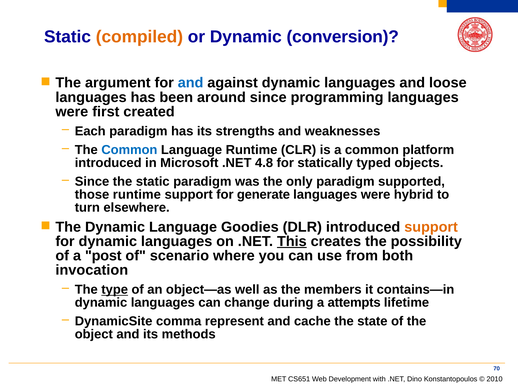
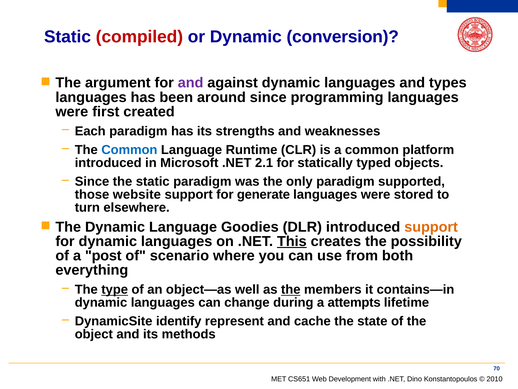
compiled colour: orange -> red
and at (191, 83) colour: blue -> purple
loose: loose -> types
4.8: 4.8 -> 2.1
those runtime: runtime -> website
hybrid: hybrid -> stored
invocation: invocation -> everything
the at (291, 289) underline: none -> present
comma: comma -> identify
